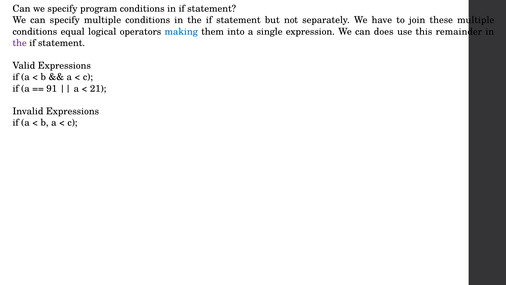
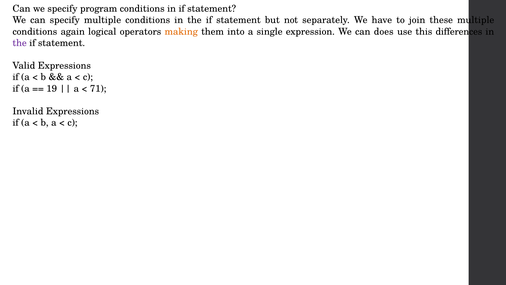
equal: equal -> again
making colour: blue -> orange
remainder: remainder -> differences
91: 91 -> 19
21: 21 -> 71
